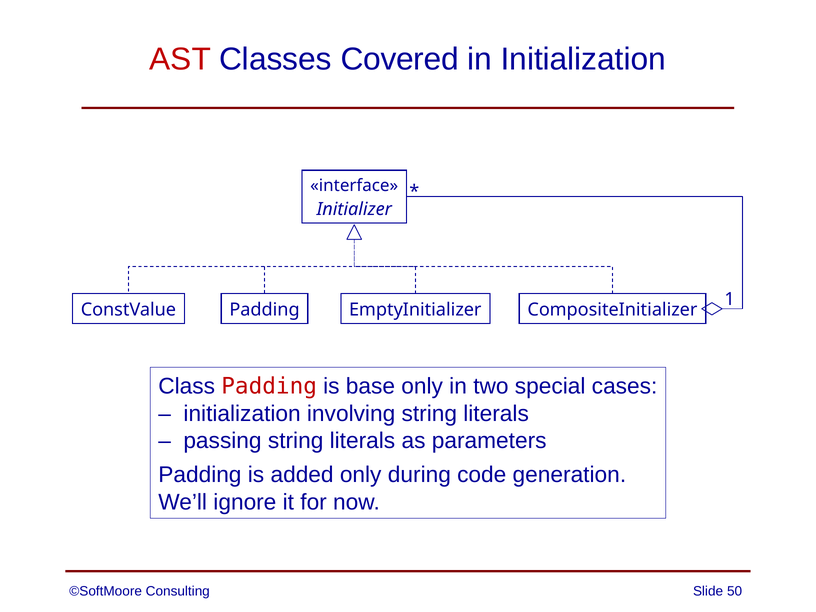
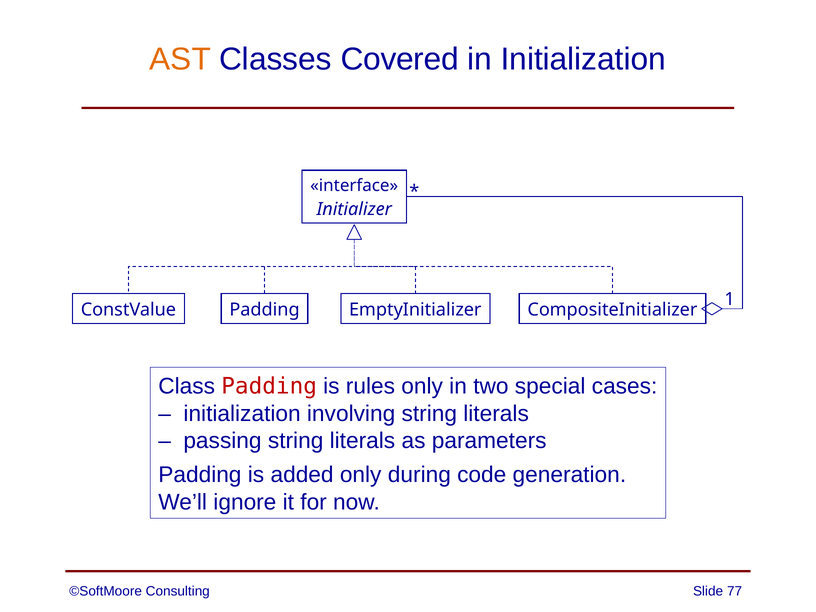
AST colour: red -> orange
base: base -> rules
50: 50 -> 77
